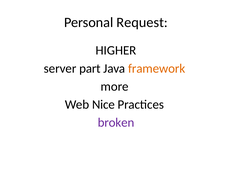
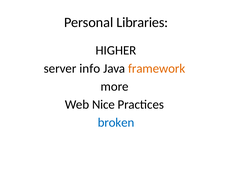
Request: Request -> Libraries
part: part -> info
broken colour: purple -> blue
